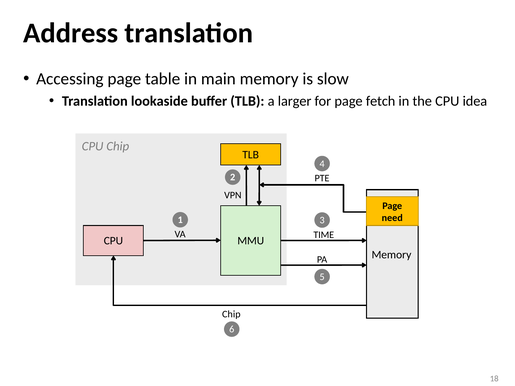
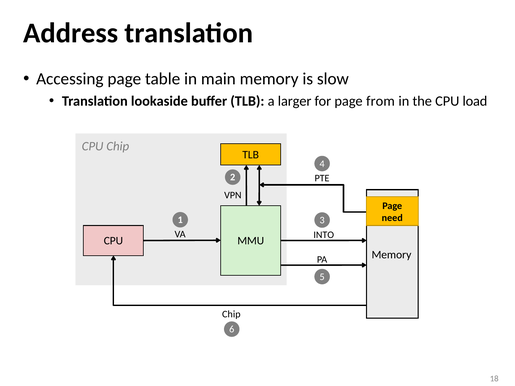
fetch: fetch -> from
idea: idea -> load
TIME: TIME -> INTO
